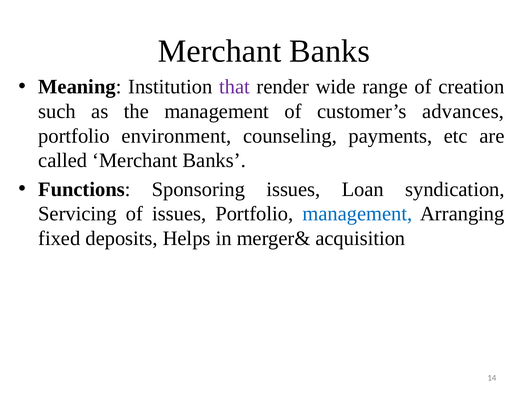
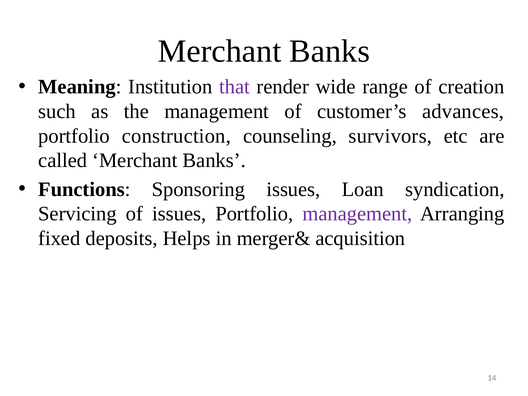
environment: environment -> construction
payments: payments -> survivors
management at (357, 214) colour: blue -> purple
